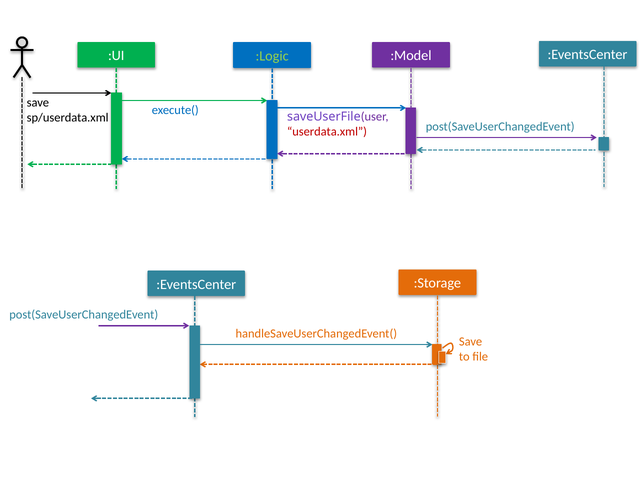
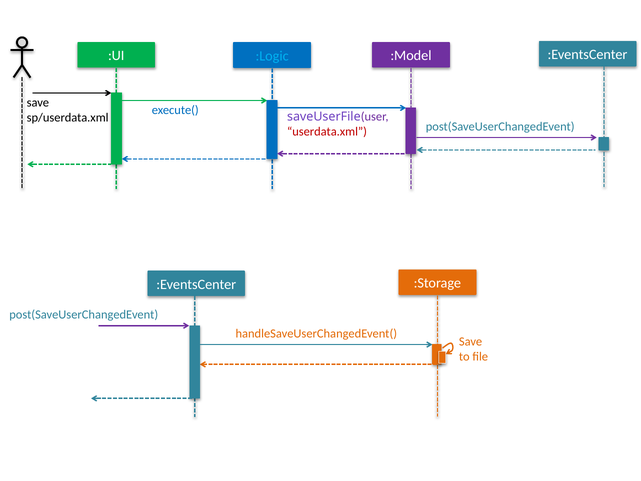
:Logic colour: light green -> light blue
